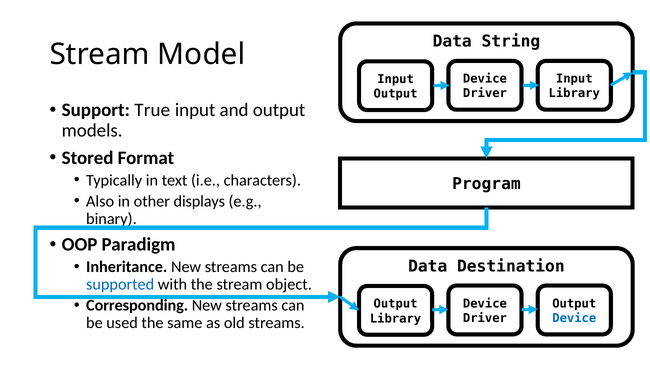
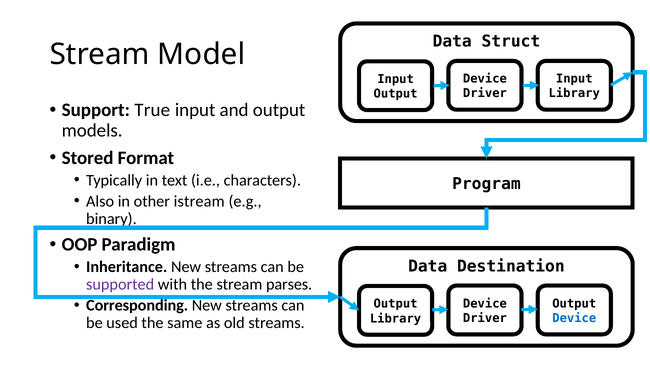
String: String -> Struct
displays: displays -> istream
supported colour: blue -> purple
object: object -> parses
